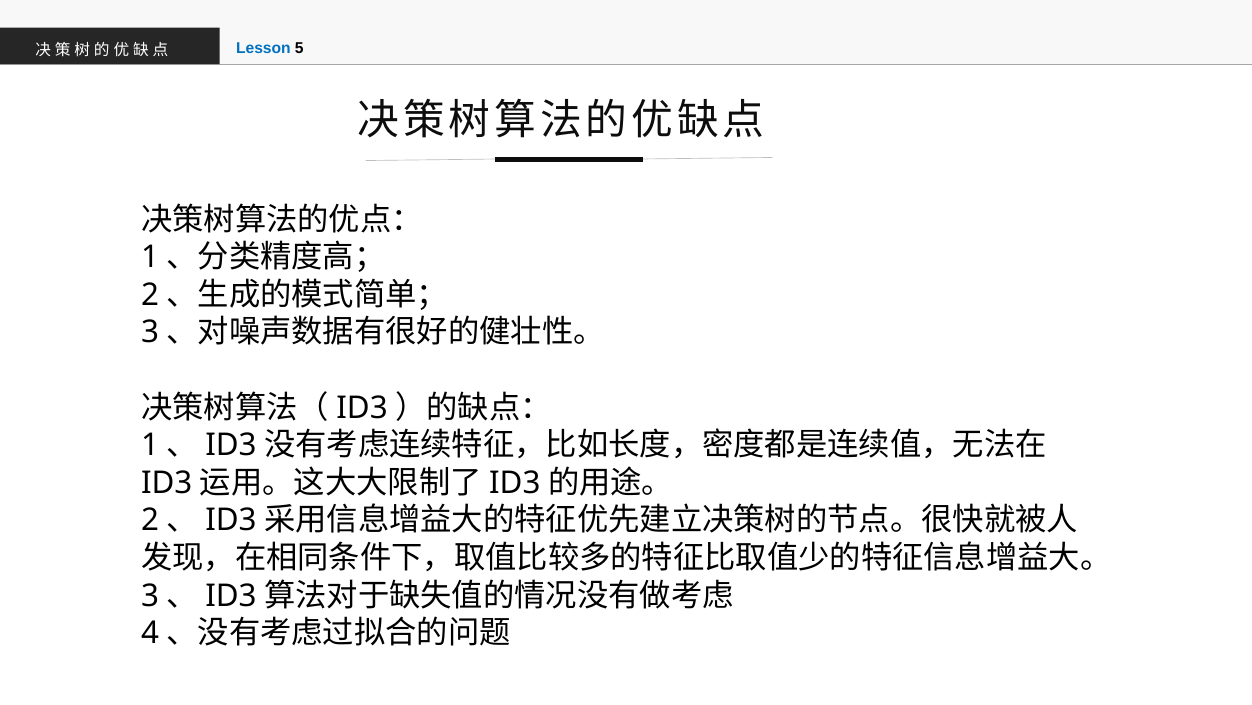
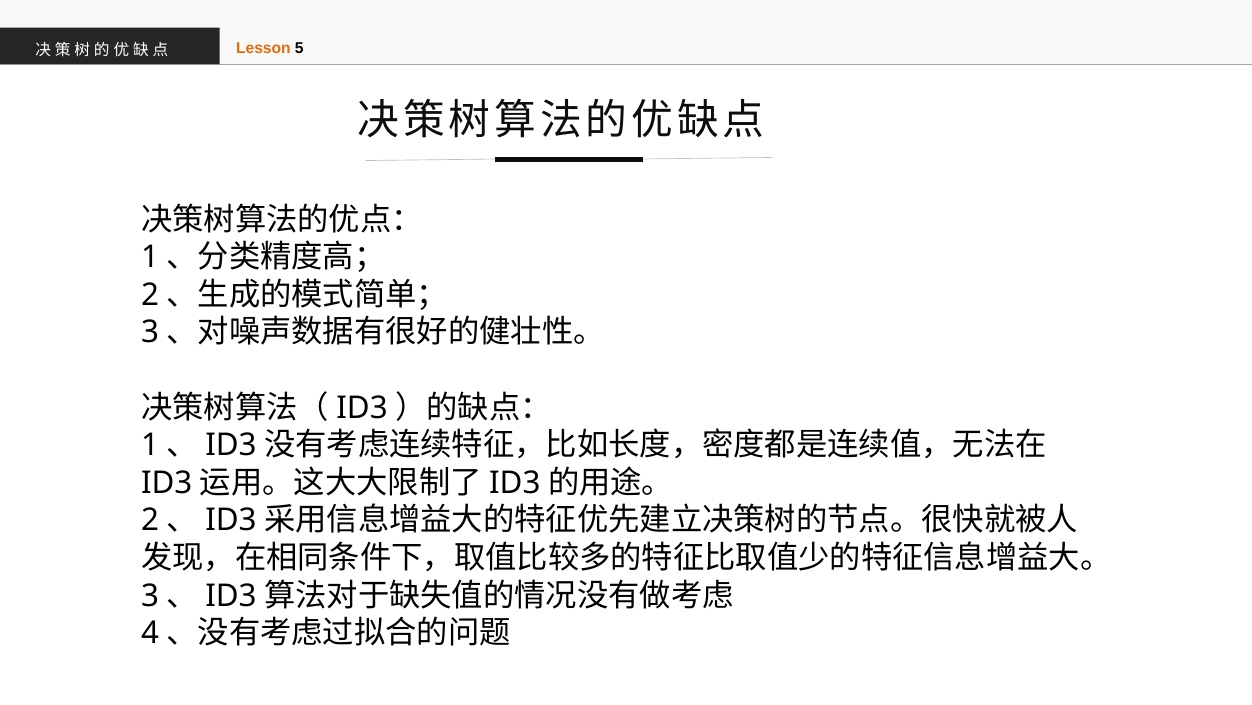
Lesson colour: blue -> orange
